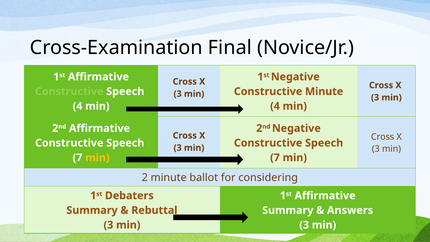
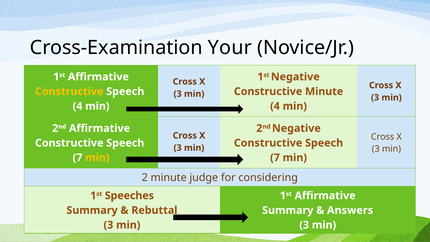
Final: Final -> Your
Constructive at (69, 91) colour: light green -> yellow
ballot: ballot -> judge
Debaters: Debaters -> Speeches
